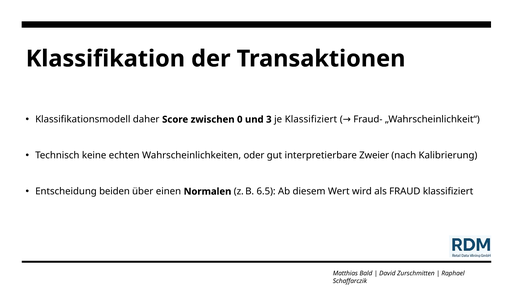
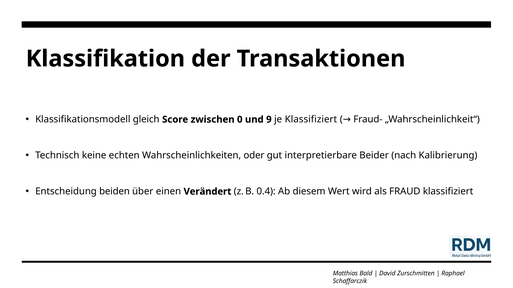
daher: daher -> gleich
3: 3 -> 9
Zweier: Zweier -> Beider
Normalen: Normalen -> Verändert
6.5: 6.5 -> 0.4
